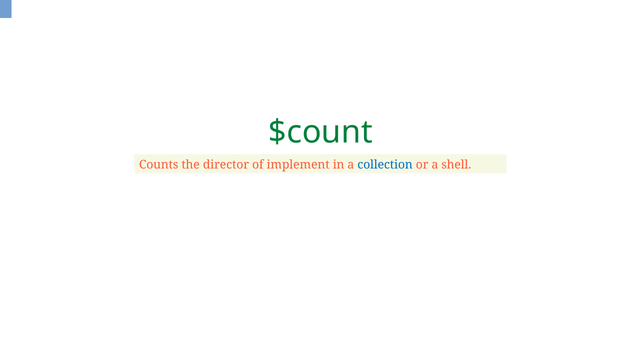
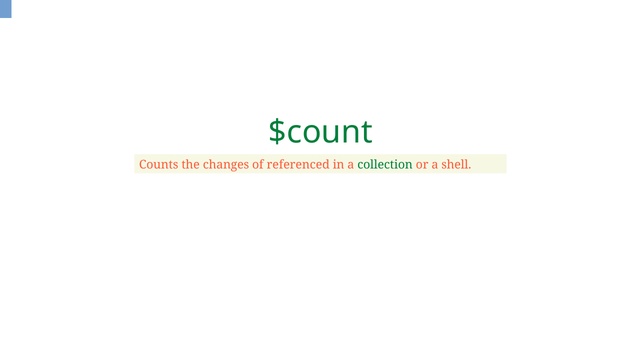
director: director -> changes
implement: implement -> referenced
collection colour: blue -> green
